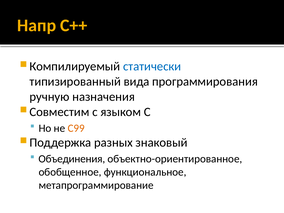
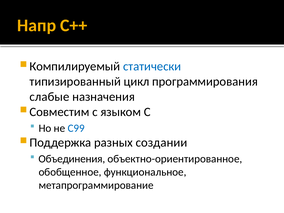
вида: вида -> цикл
ручную: ручную -> слабые
C99 colour: orange -> blue
знаковый: знаковый -> создании
